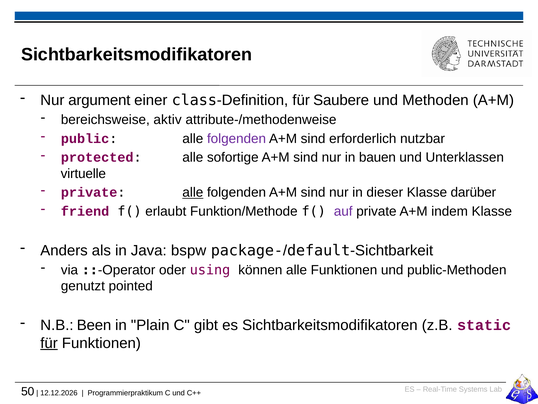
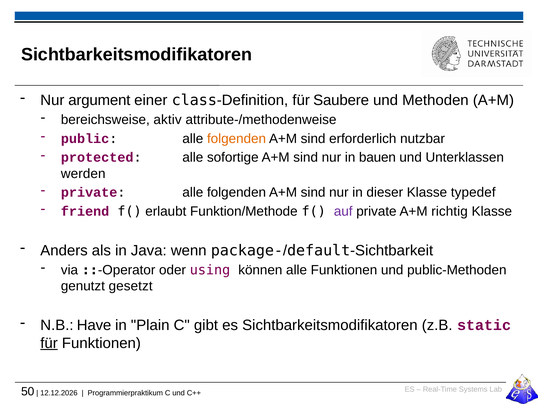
folgenden at (237, 138) colour: purple -> orange
virtuelle: virtuelle -> werden
alle at (193, 192) underline: present -> none
darüber: darüber -> typedef
indem: indem -> richtig
bspw: bspw -> wenn
pointed: pointed -> gesetzt
Been: Been -> Have
